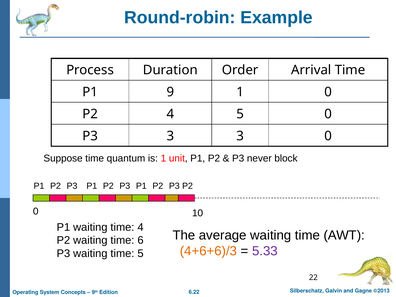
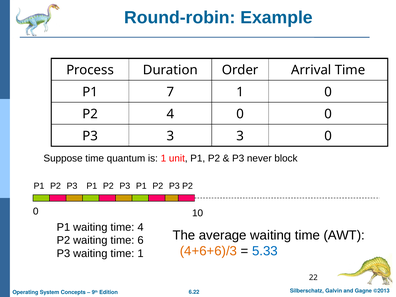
9: 9 -> 7
4 5: 5 -> 0
5.33 colour: purple -> blue
time 5: 5 -> 1
